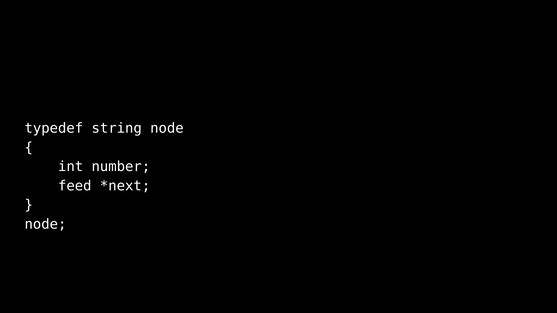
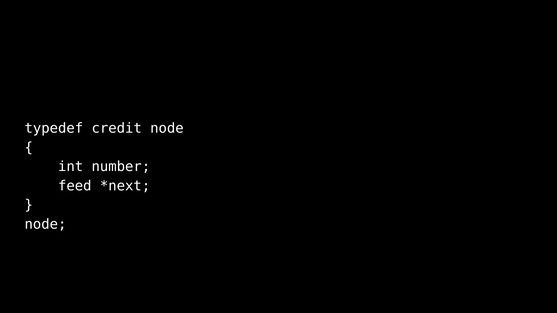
string: string -> credit
